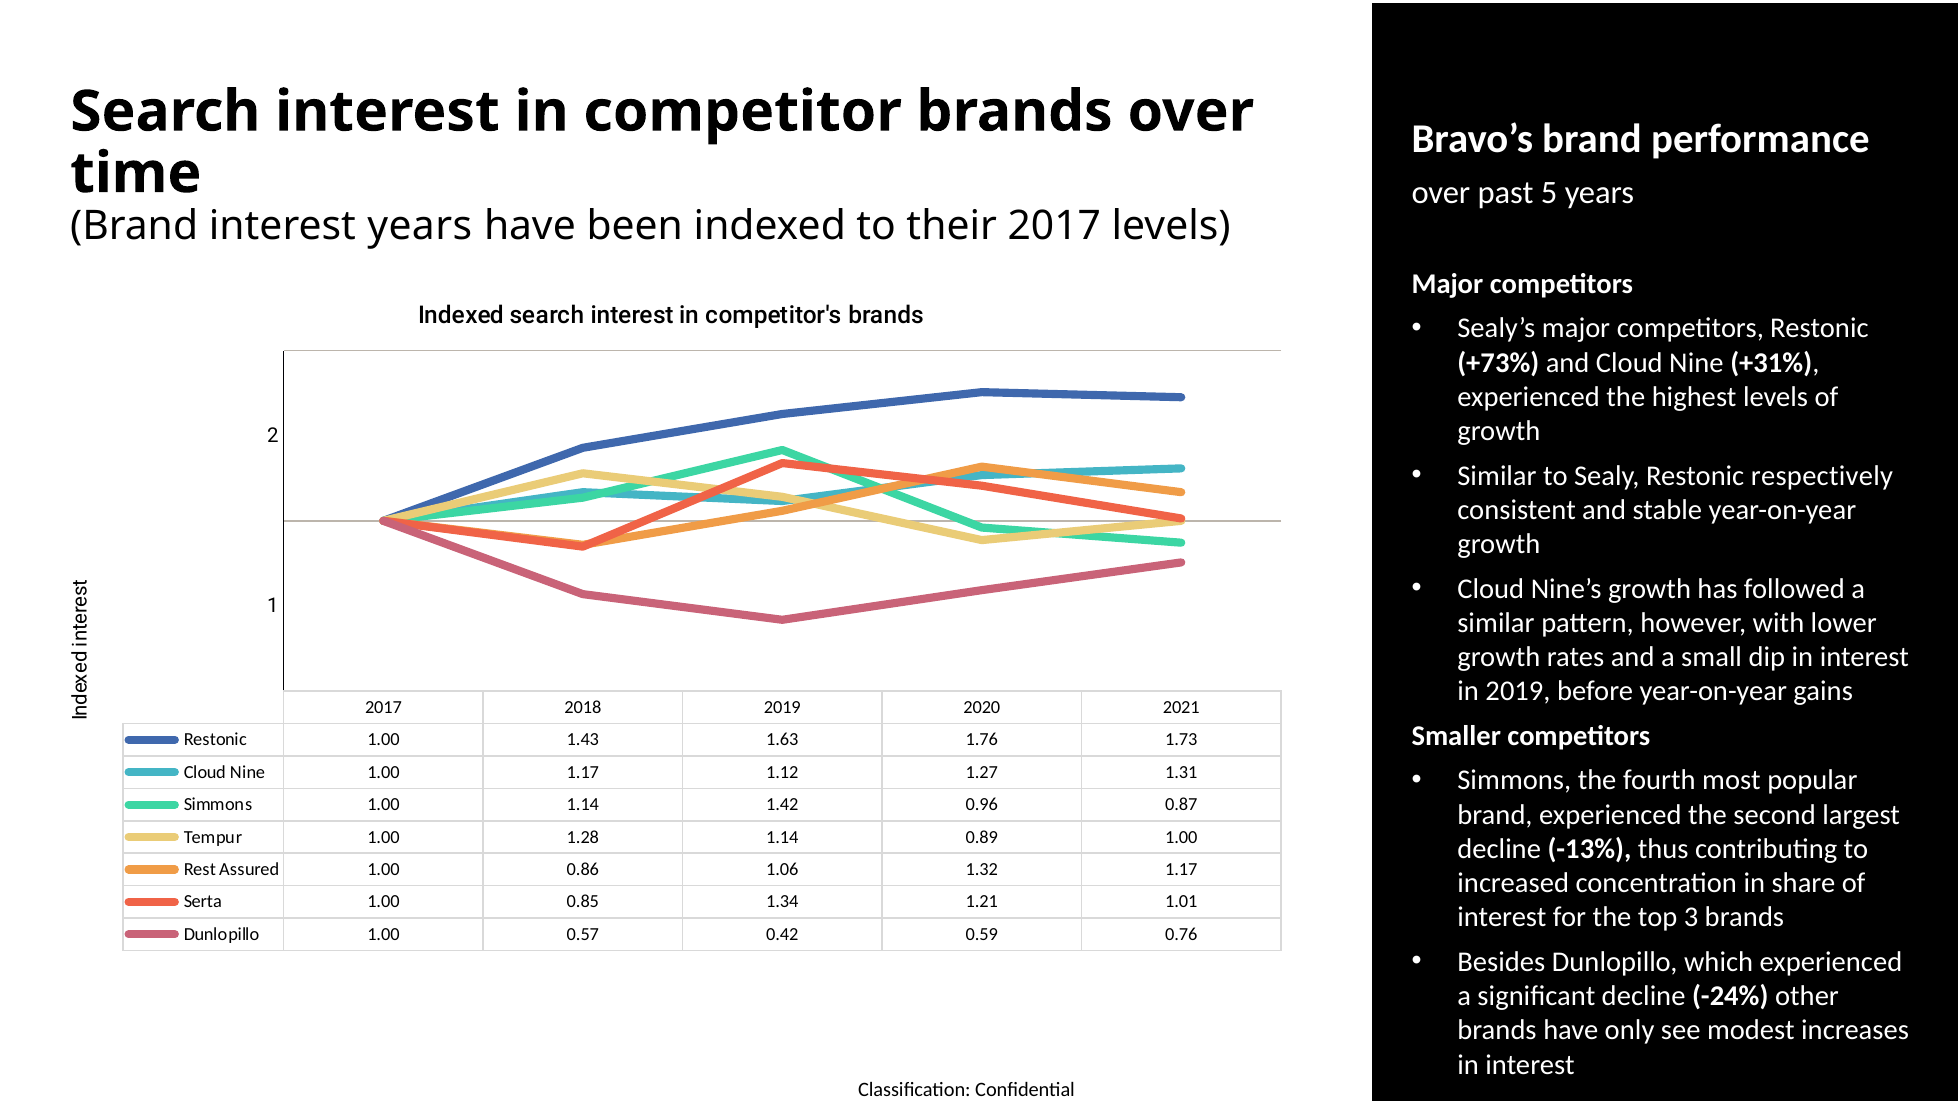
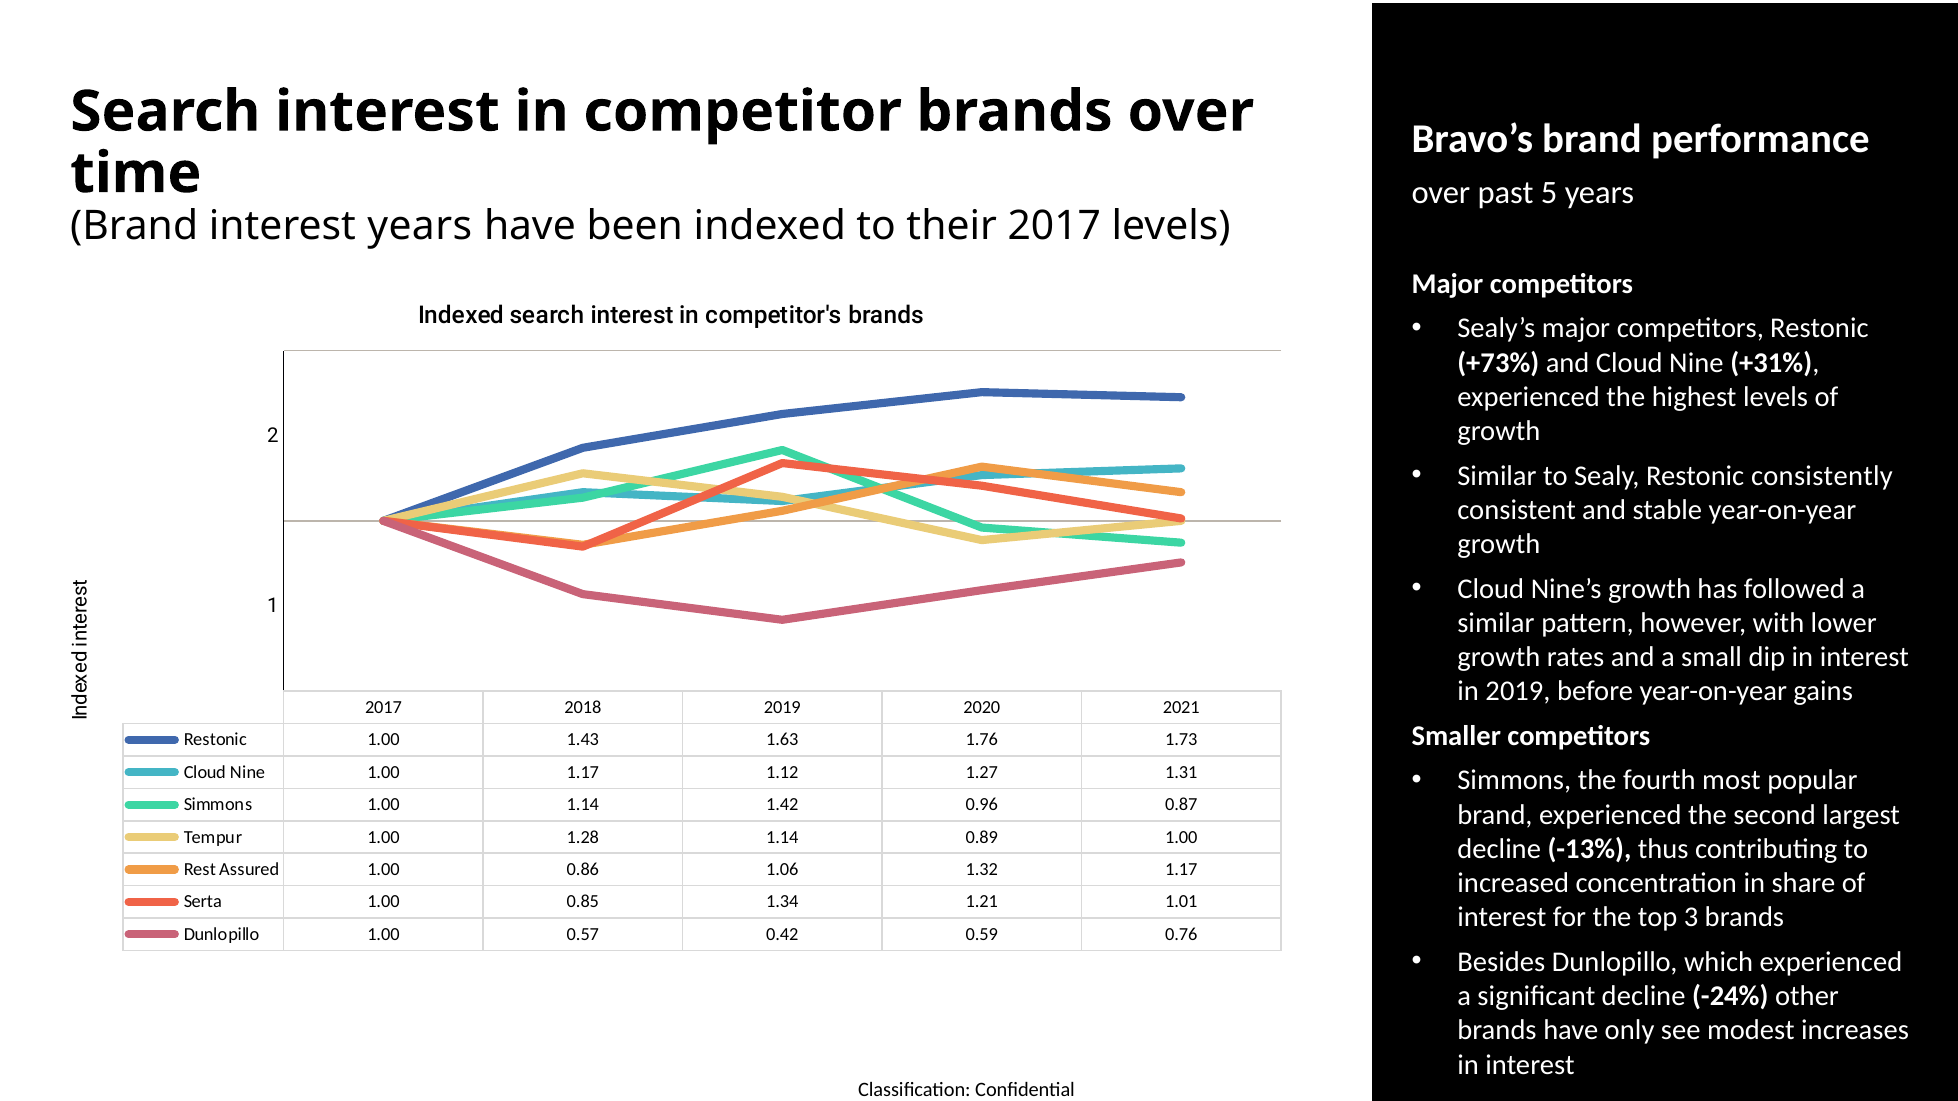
respectively: respectively -> consistently
